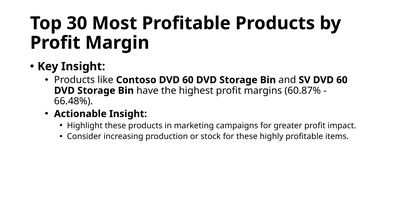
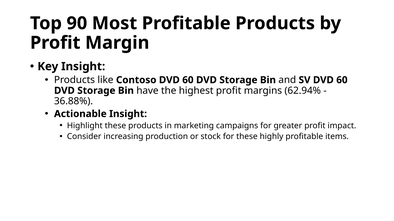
30: 30 -> 90
60.87%: 60.87% -> 62.94%
66.48%: 66.48% -> 36.88%
